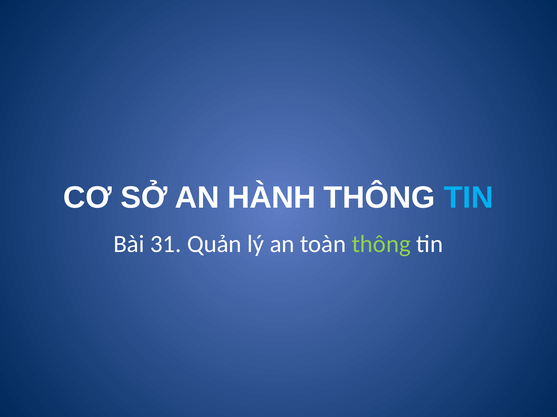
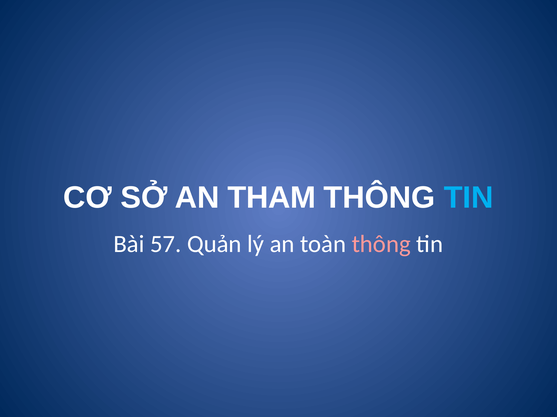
HÀNH: HÀNH -> THAM
31: 31 -> 57
thông at (381, 245) colour: light green -> pink
